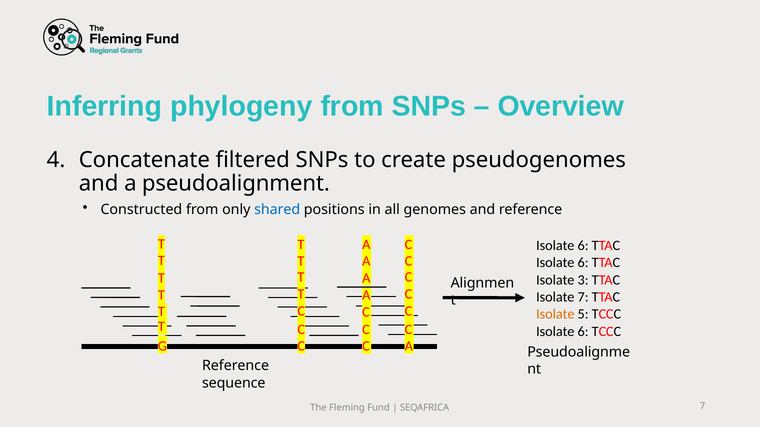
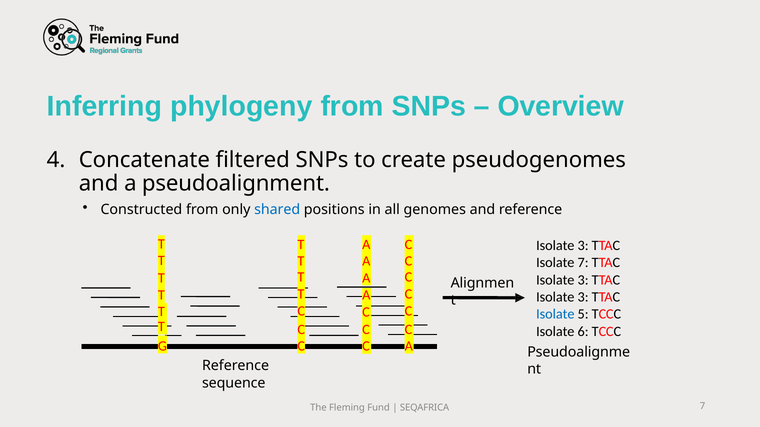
6 at (583, 246): 6 -> 3
6 at (583, 263): 6 -> 7
7 at (583, 297): 7 -> 3
Isolate at (555, 314) colour: orange -> blue
